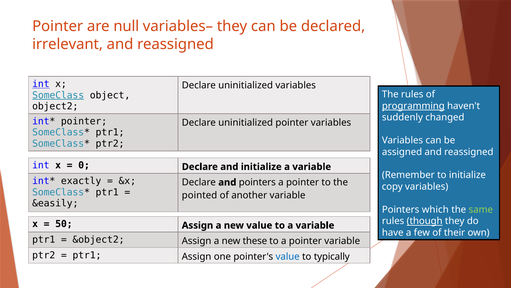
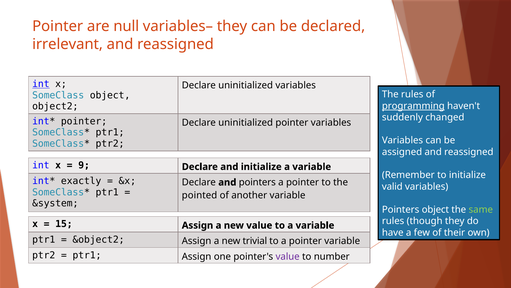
SomeClass underline: present -> none
0: 0 -> 9
copy: copy -> valid
&easily: &easily -> &system
Pointers which: which -> object
though underline: present -> none
50: 50 -> 15
these: these -> trivial
value at (288, 256) colour: blue -> purple
typically: typically -> number
